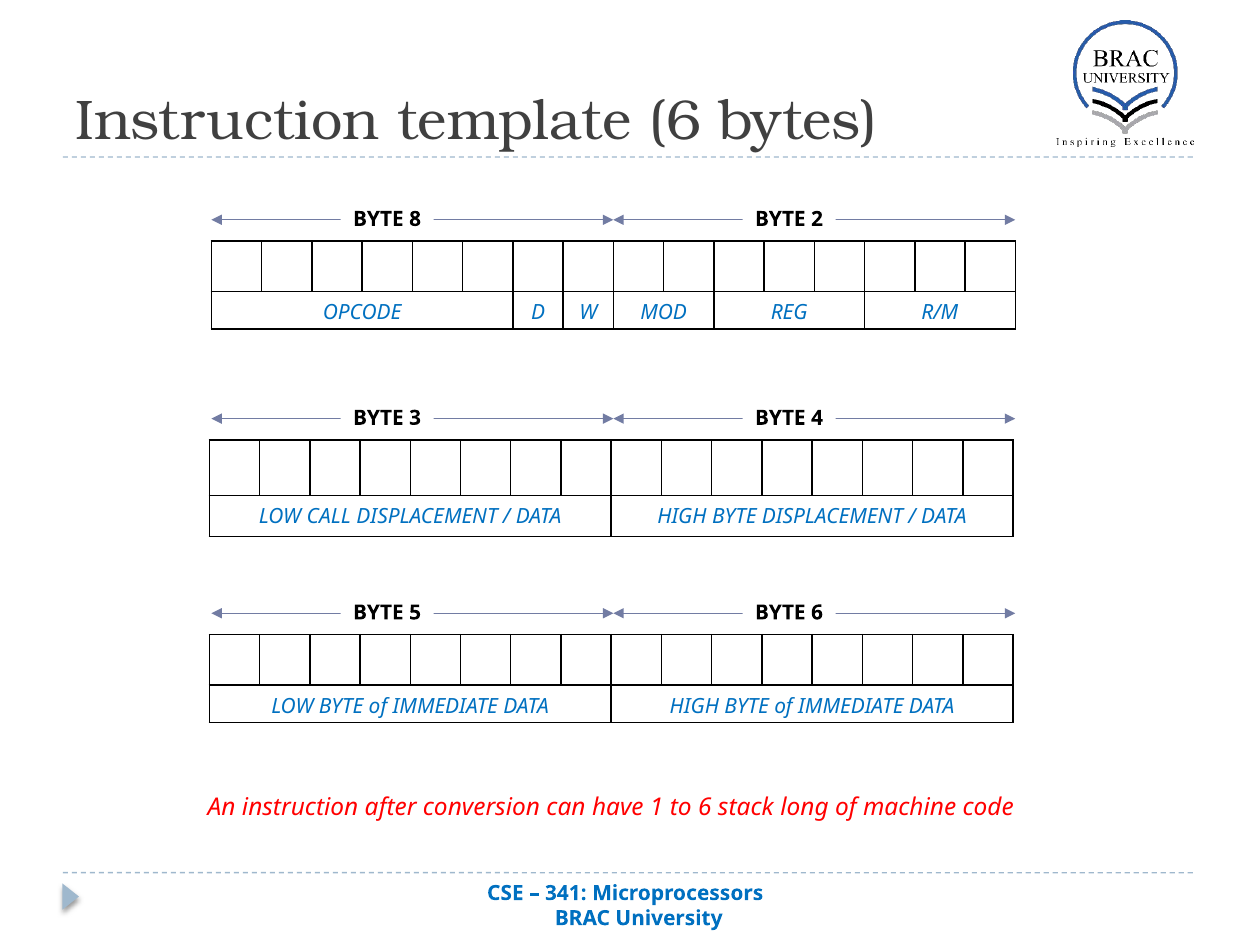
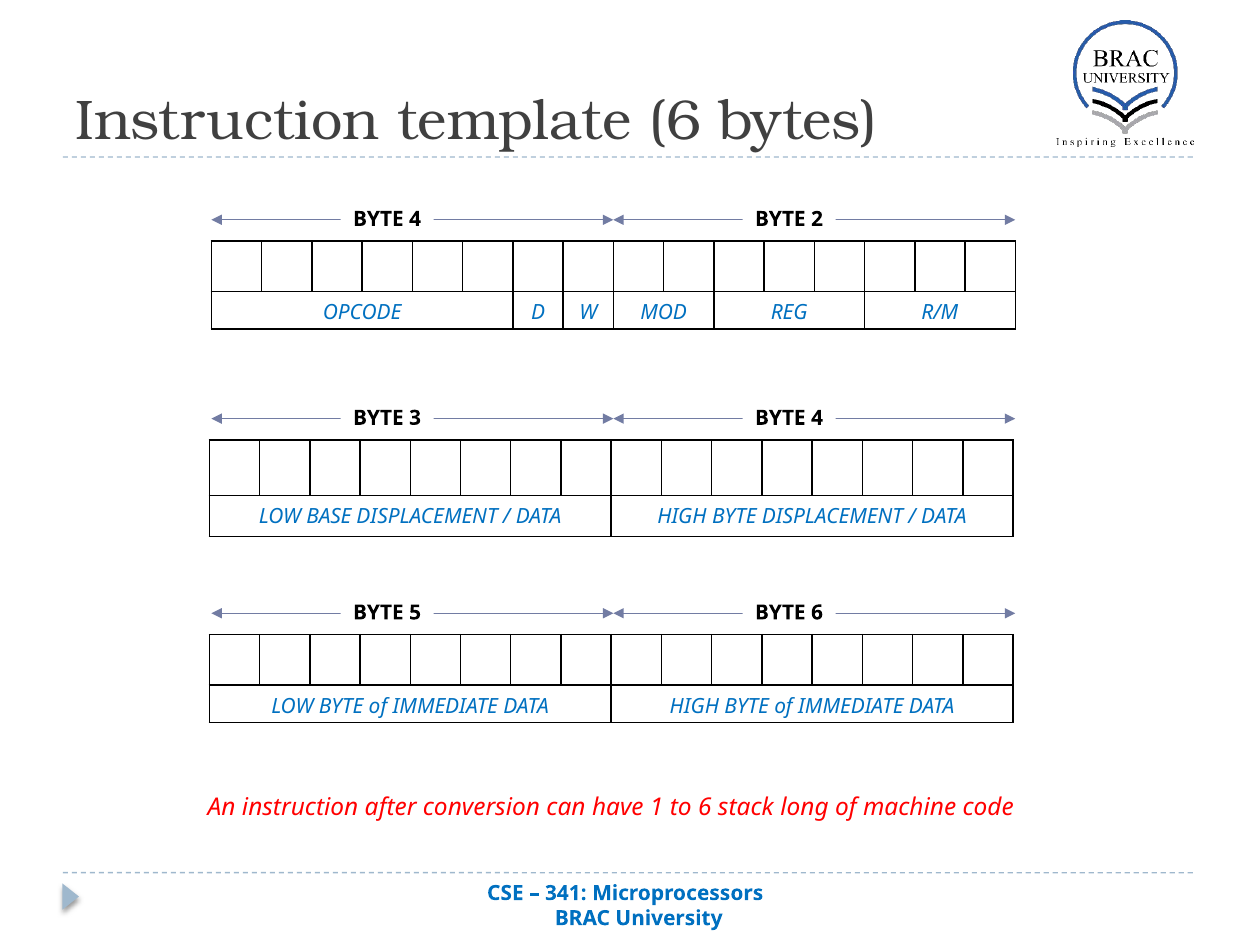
8 at (415, 219): 8 -> 4
CALL: CALL -> BASE
